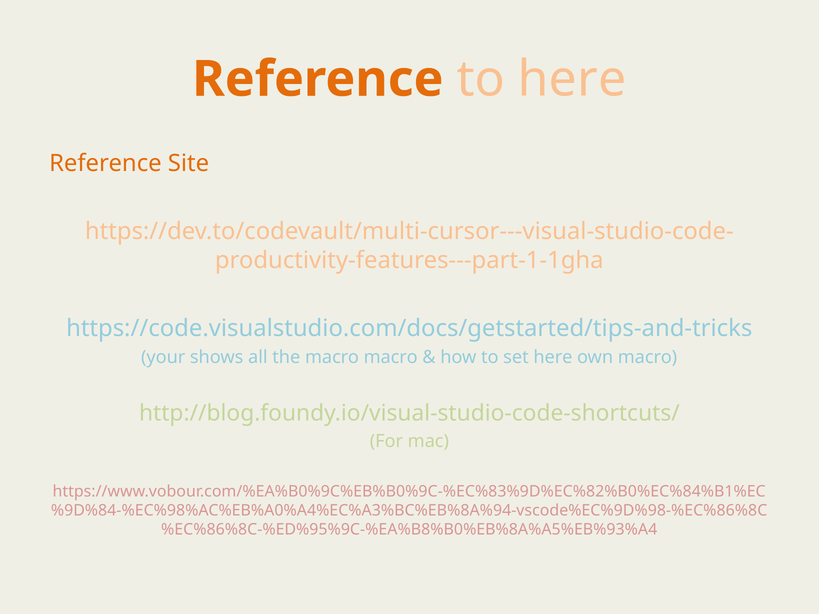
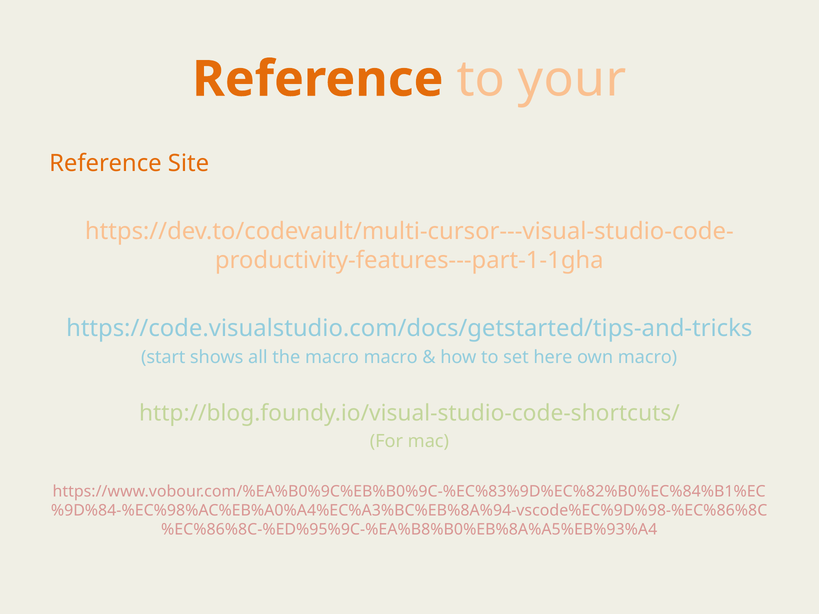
to here: here -> your
your: your -> start
